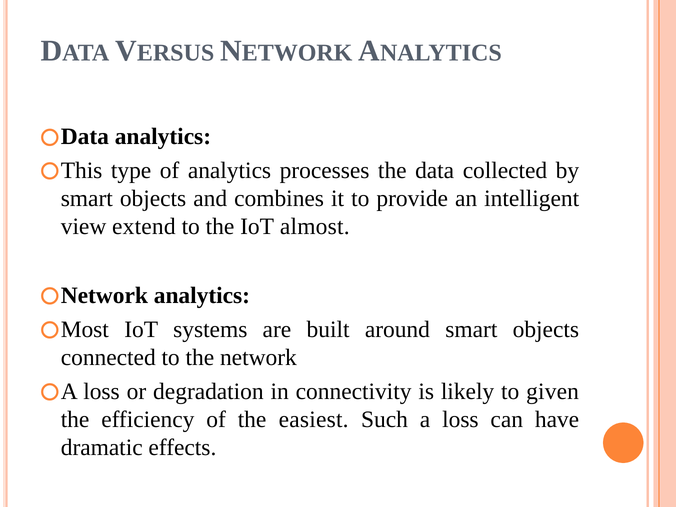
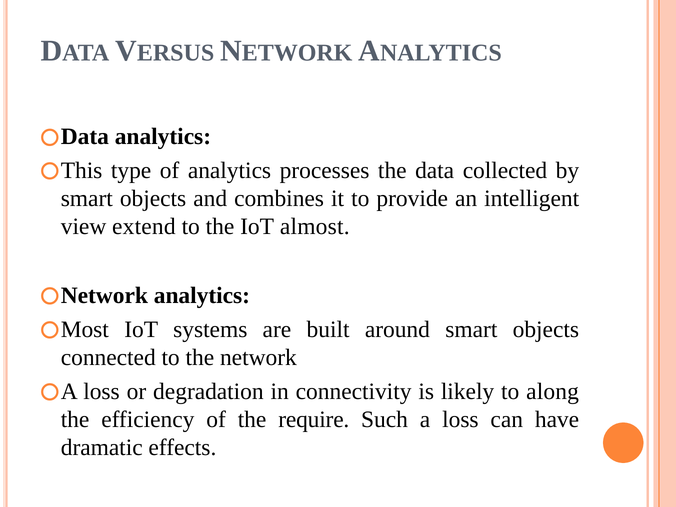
given: given -> along
easiest: easiest -> require
